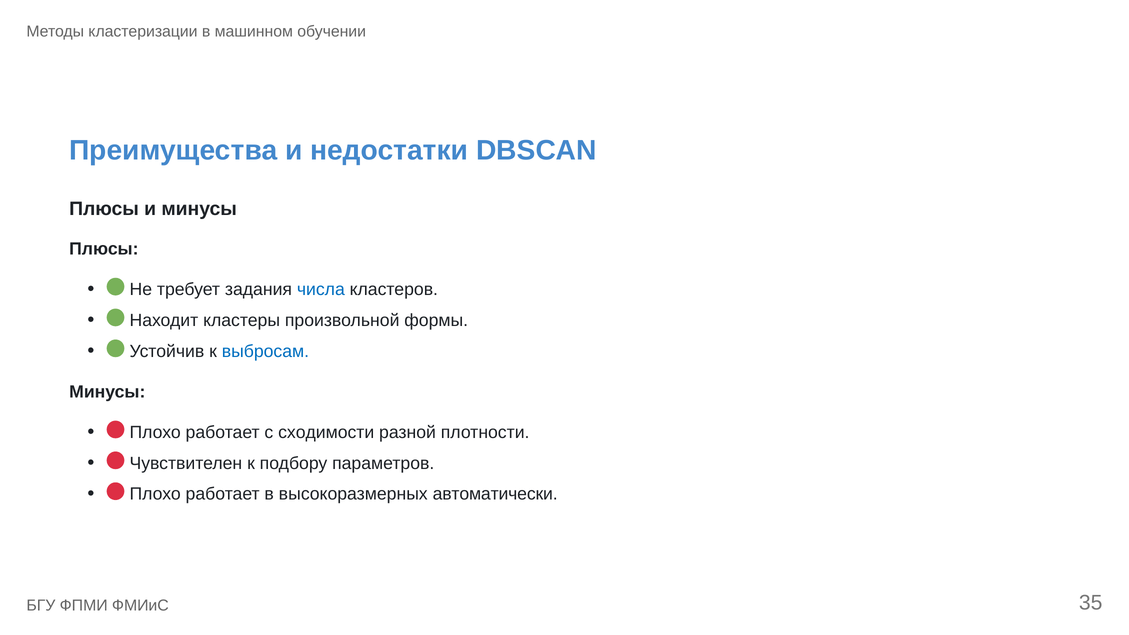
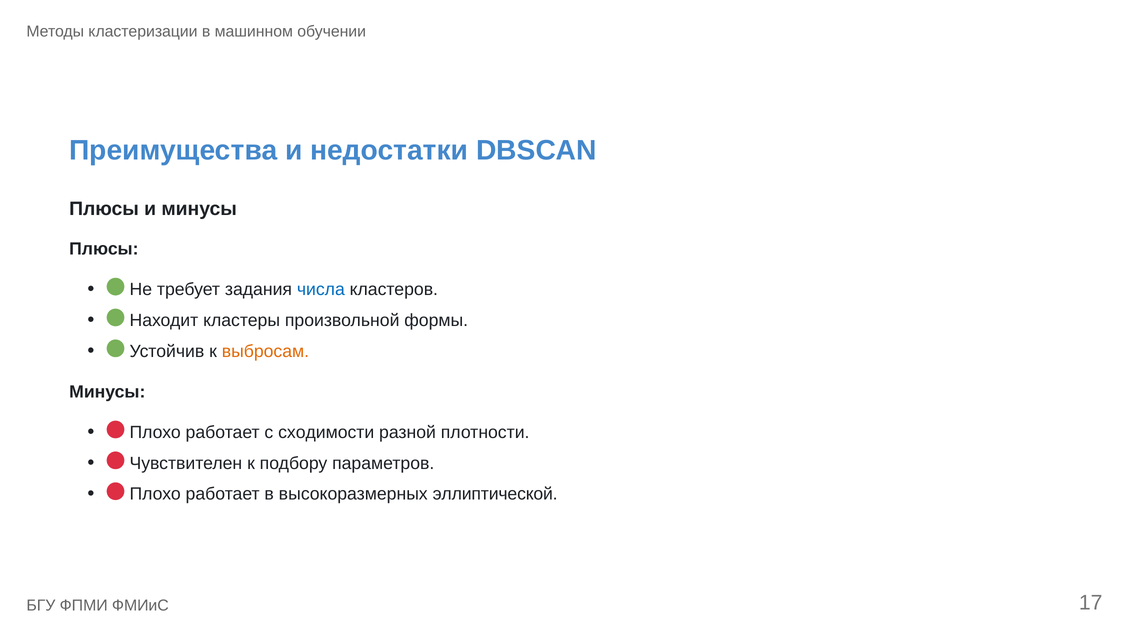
выбросам colour: blue -> orange
автоматически: автоматически -> эллиптической
35: 35 -> 17
